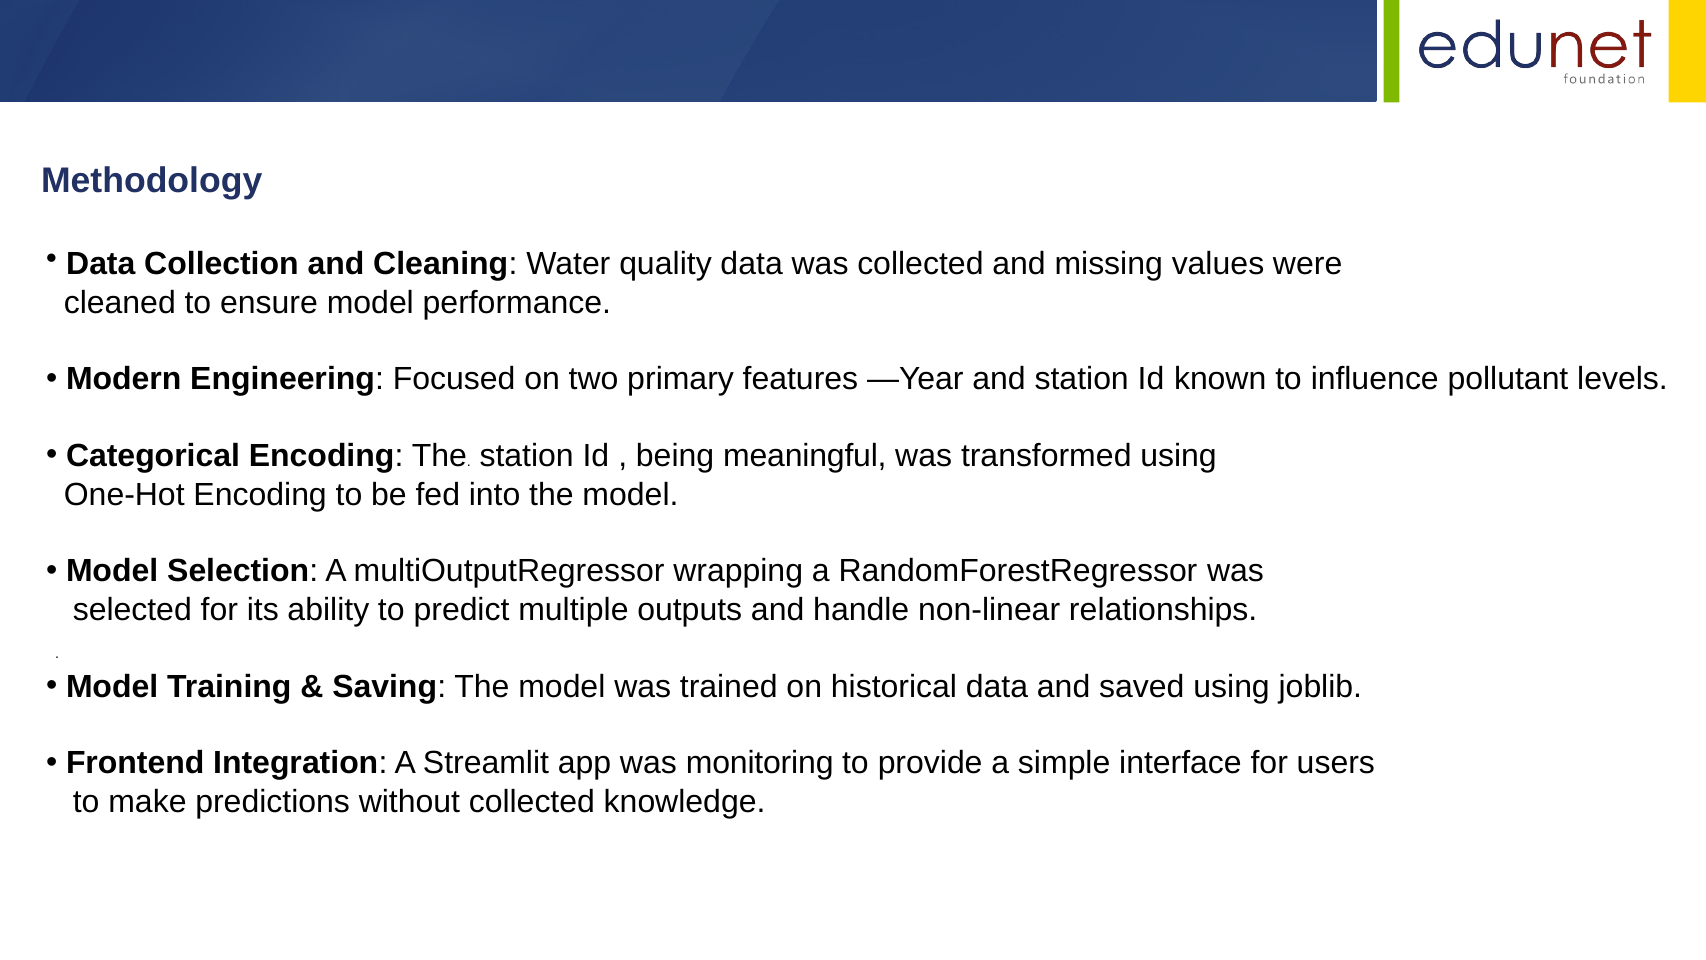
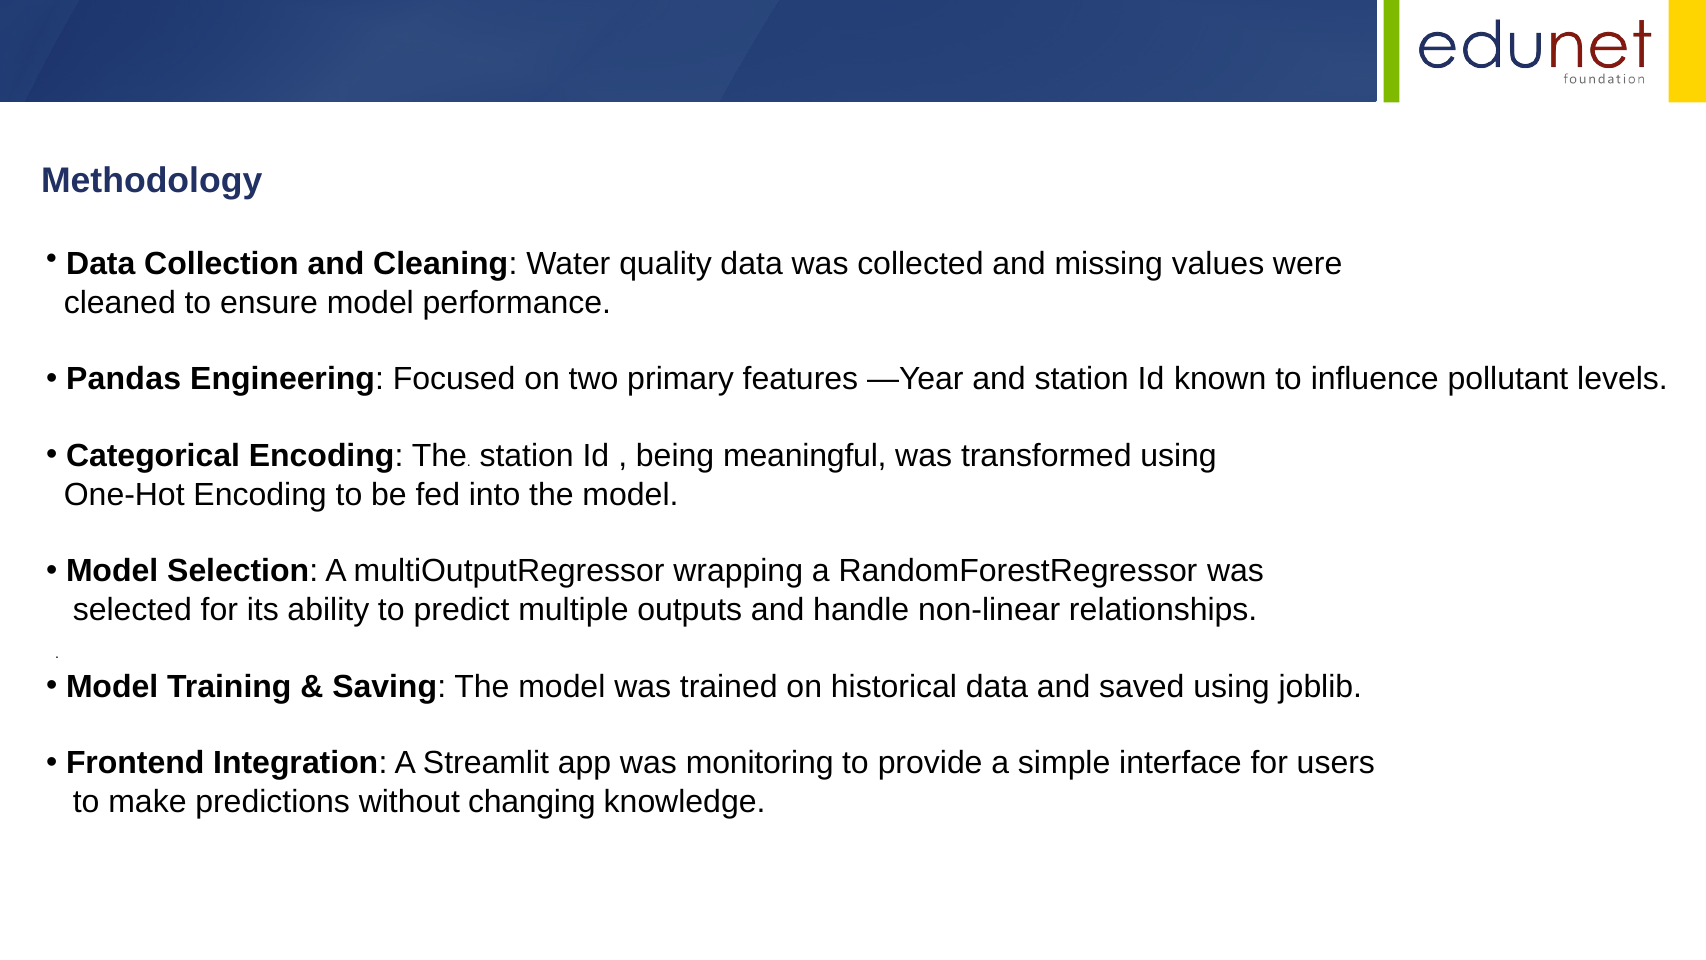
Modern: Modern -> Pandas
without collected: collected -> changing
